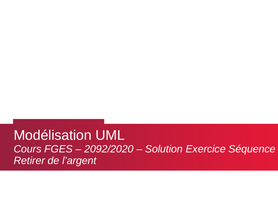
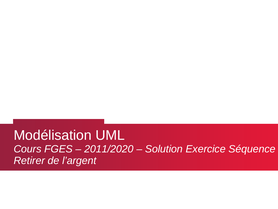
2092/2020: 2092/2020 -> 2011/2020
